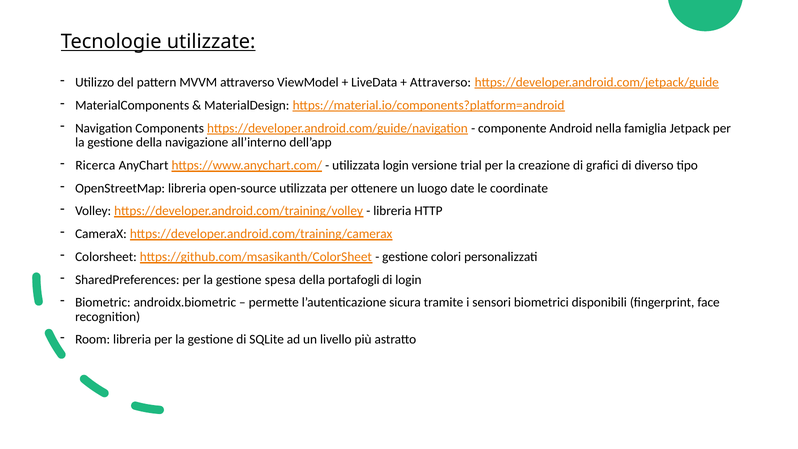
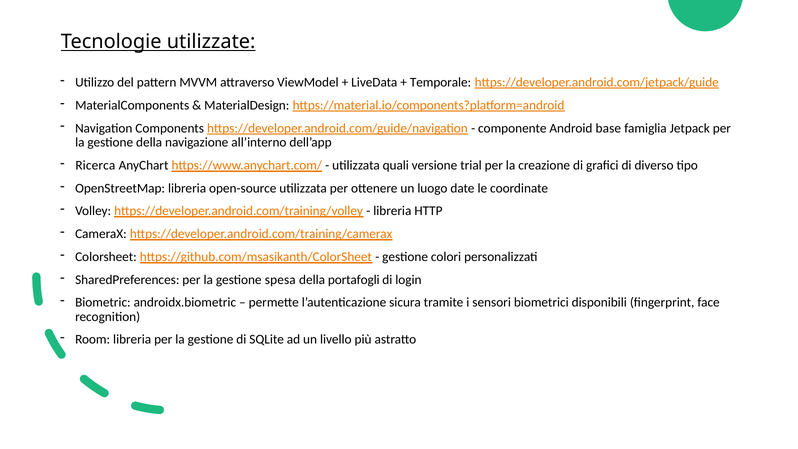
Attraverso at (440, 82): Attraverso -> Temporale
nella: nella -> base
utilizzata login: login -> quali
